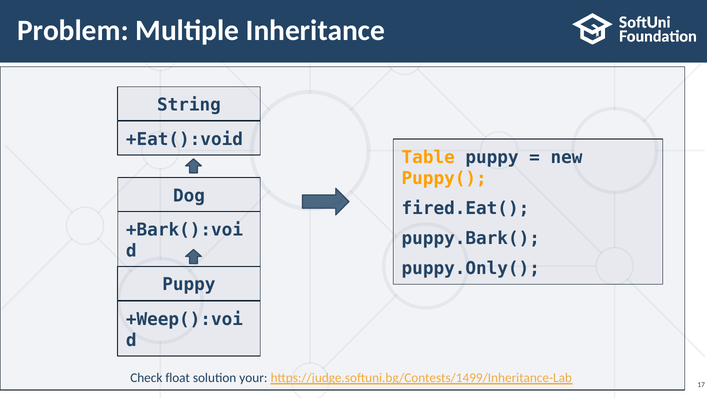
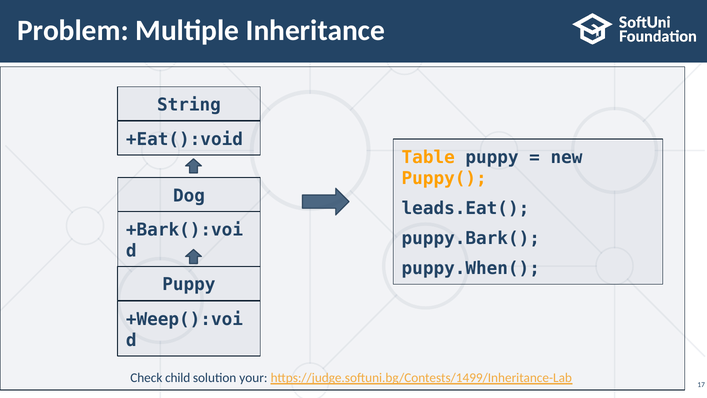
fired.Eat(: fired.Eat( -> leads.Eat(
puppy.Only(: puppy.Only( -> puppy.When(
float: float -> child
